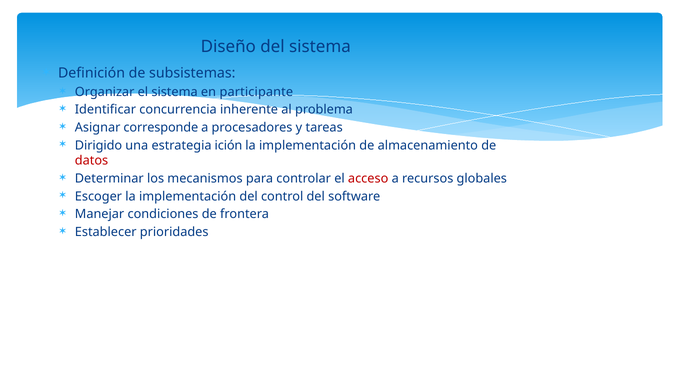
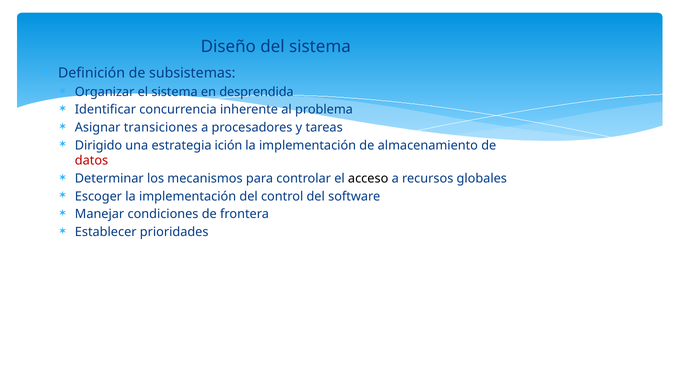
participante: participante -> desprendida
corresponde: corresponde -> transiciones
acceso colour: red -> black
